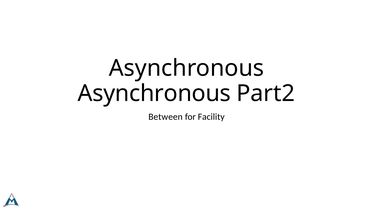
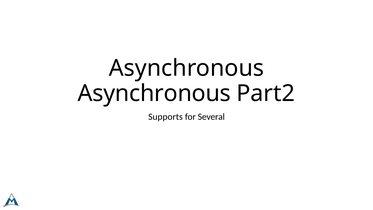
Between: Between -> Supports
Facility: Facility -> Several
